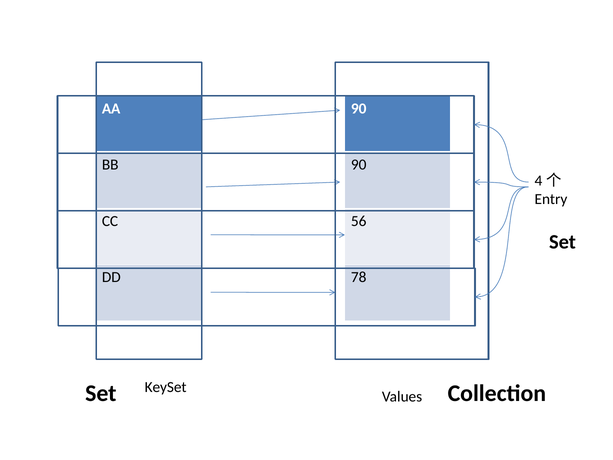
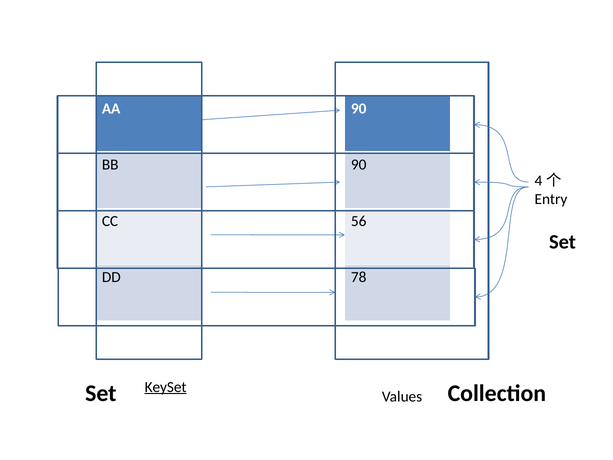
KeySet underline: none -> present
